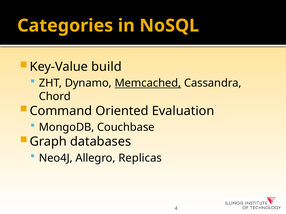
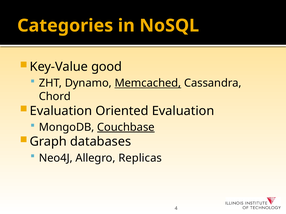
build: build -> good
Command at (61, 111): Command -> Evaluation
Couchbase underline: none -> present
